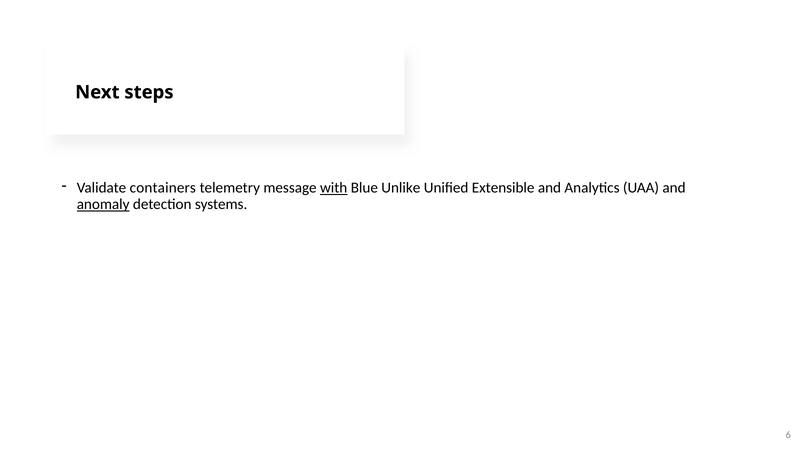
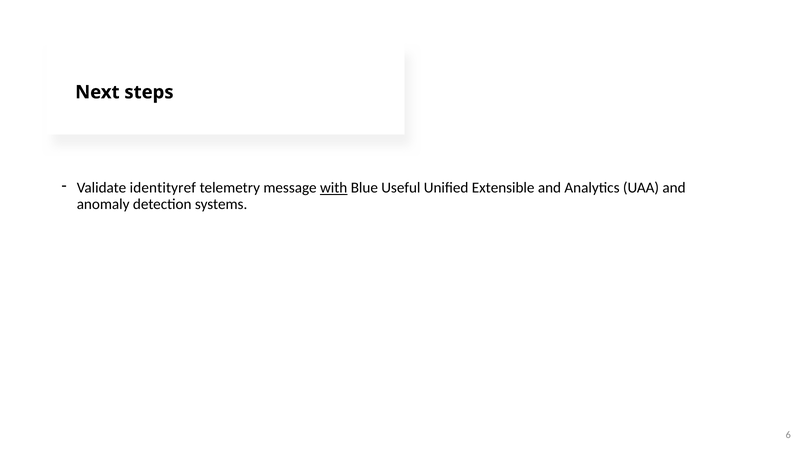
containers: containers -> identityref
Unlike: Unlike -> Useful
anomaly underline: present -> none
